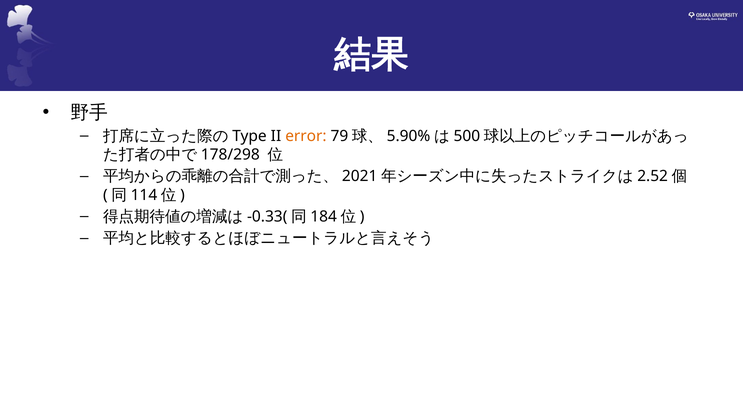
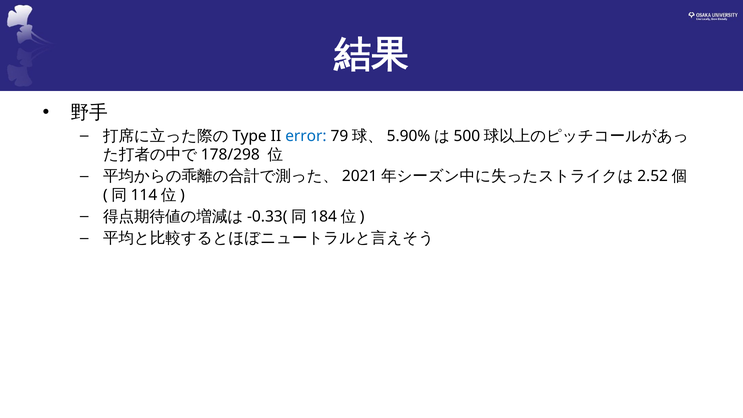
error colour: orange -> blue
